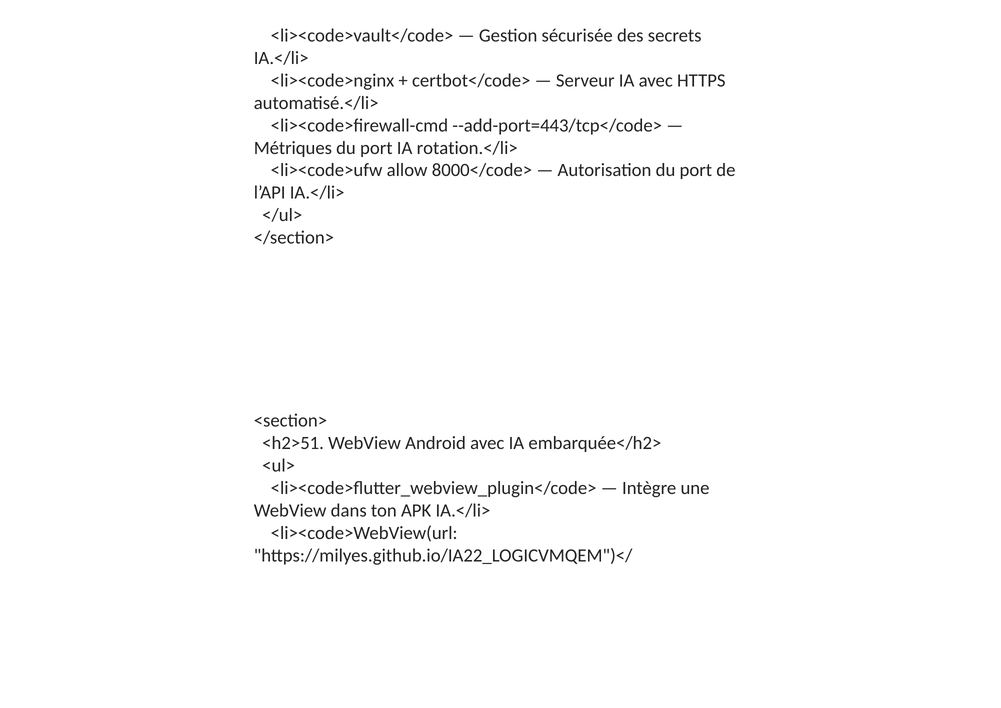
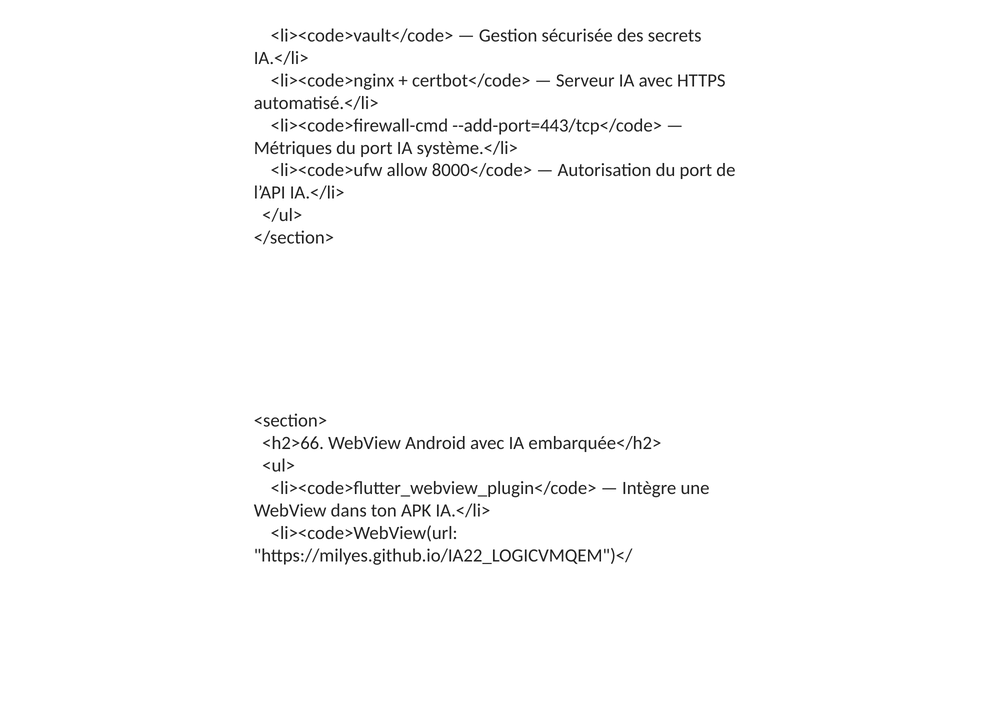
rotation.</li>: rotation.</li> -> système.</li>
<h2>51: <h2>51 -> <h2>66
